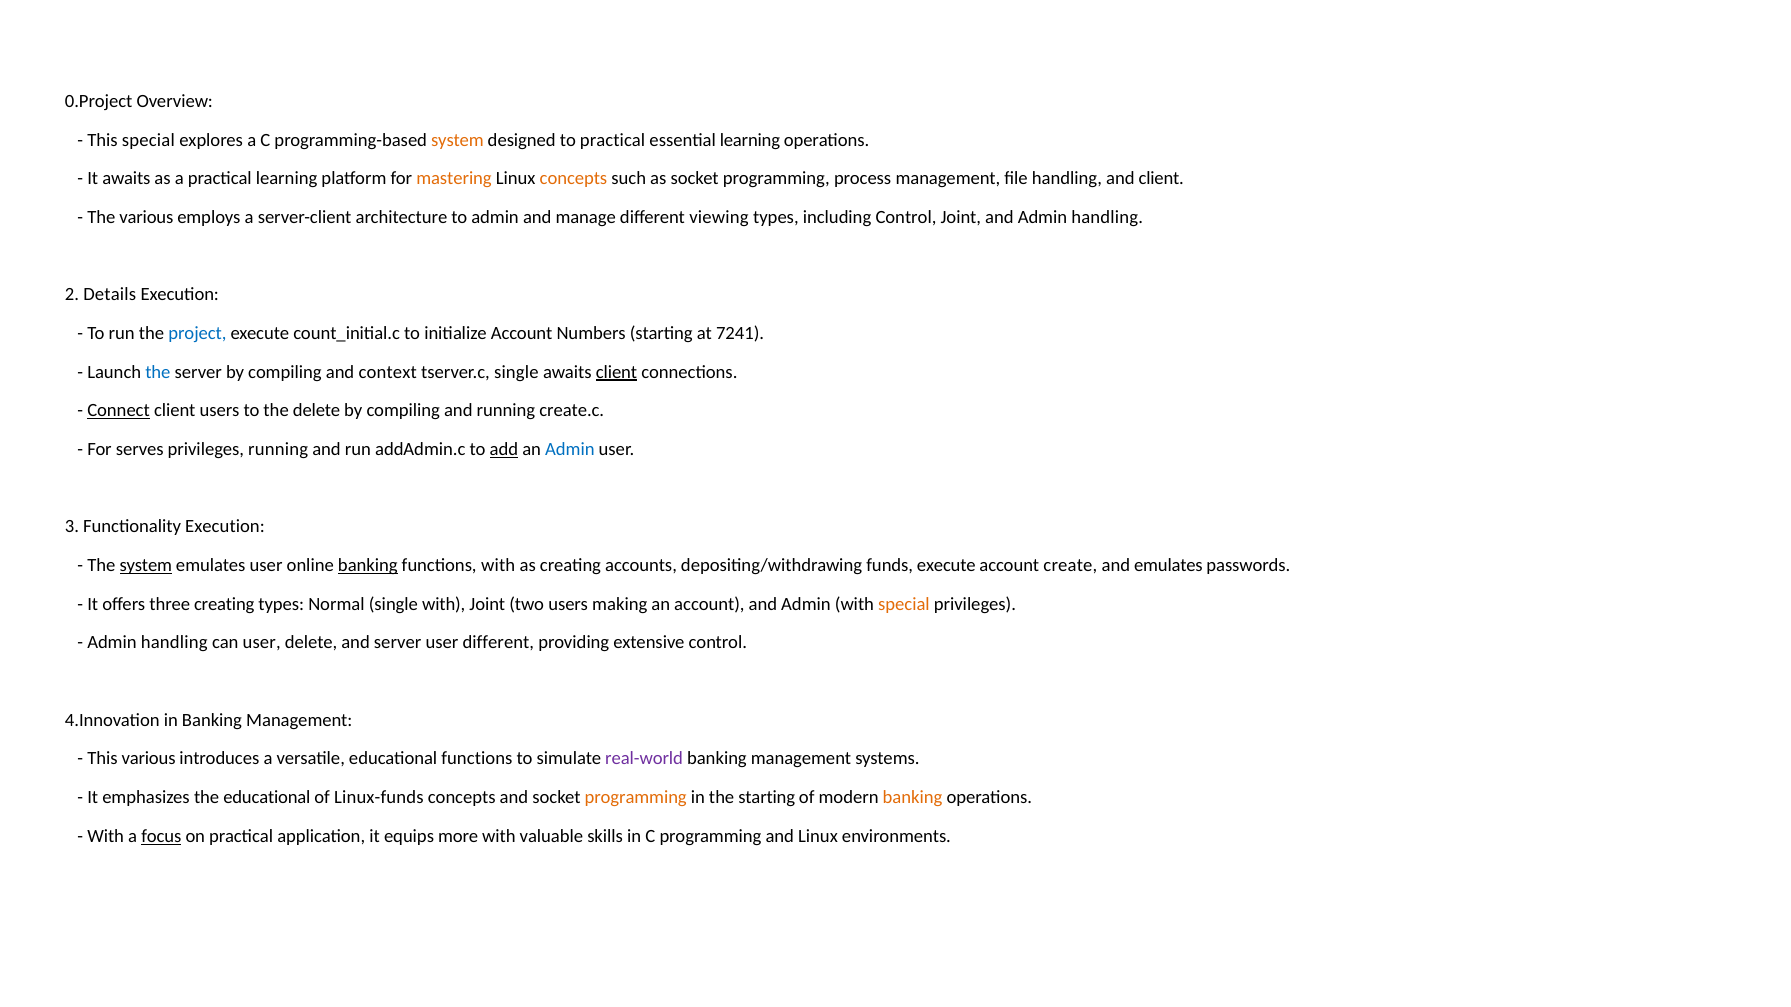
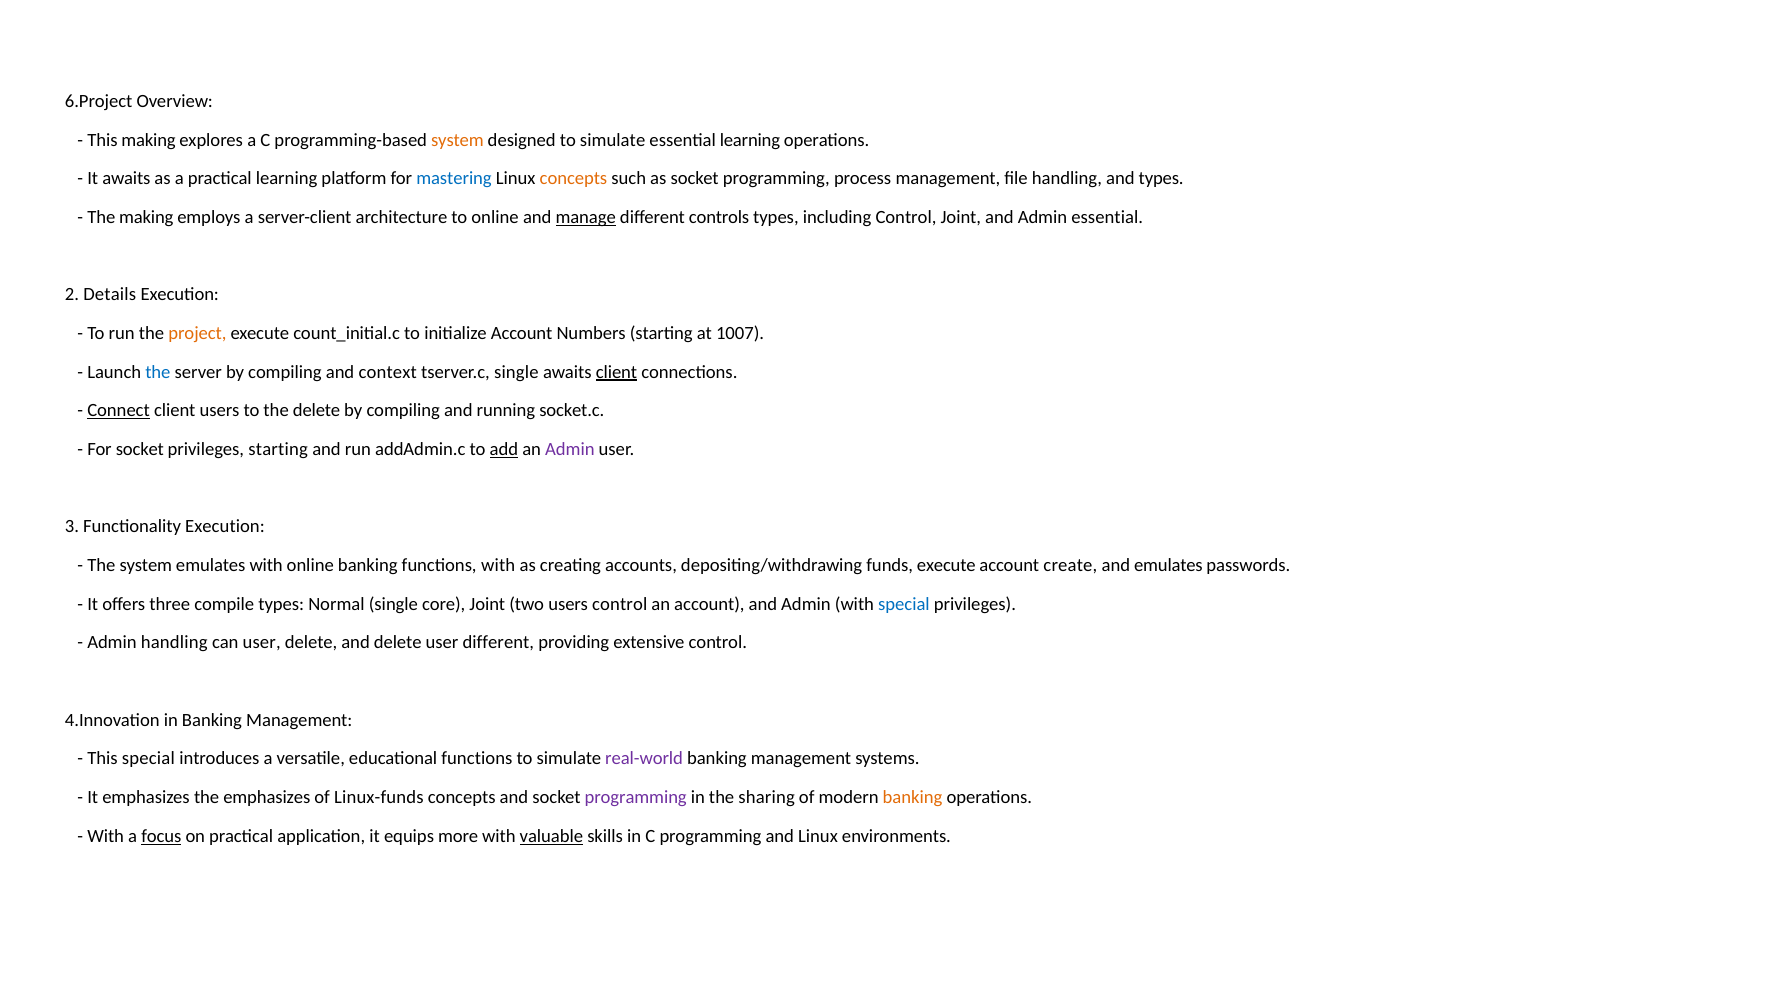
0.Project: 0.Project -> 6.Project
This special: special -> making
designed to practical: practical -> simulate
mastering colour: orange -> blue
and client: client -> types
The various: various -> making
to admin: admin -> online
manage underline: none -> present
viewing: viewing -> controls
and Admin handling: handling -> essential
project colour: blue -> orange
7241: 7241 -> 1007
create.c: create.c -> socket.c
For serves: serves -> socket
privileges running: running -> starting
Admin at (570, 450) colour: blue -> purple
system at (146, 566) underline: present -> none
emulates user: user -> with
banking at (368, 566) underline: present -> none
three creating: creating -> compile
single with: with -> core
users making: making -> control
special at (904, 604) colour: orange -> blue
and server: server -> delete
This various: various -> special
the educational: educational -> emphasizes
programming at (636, 798) colour: orange -> purple
the starting: starting -> sharing
valuable underline: none -> present
